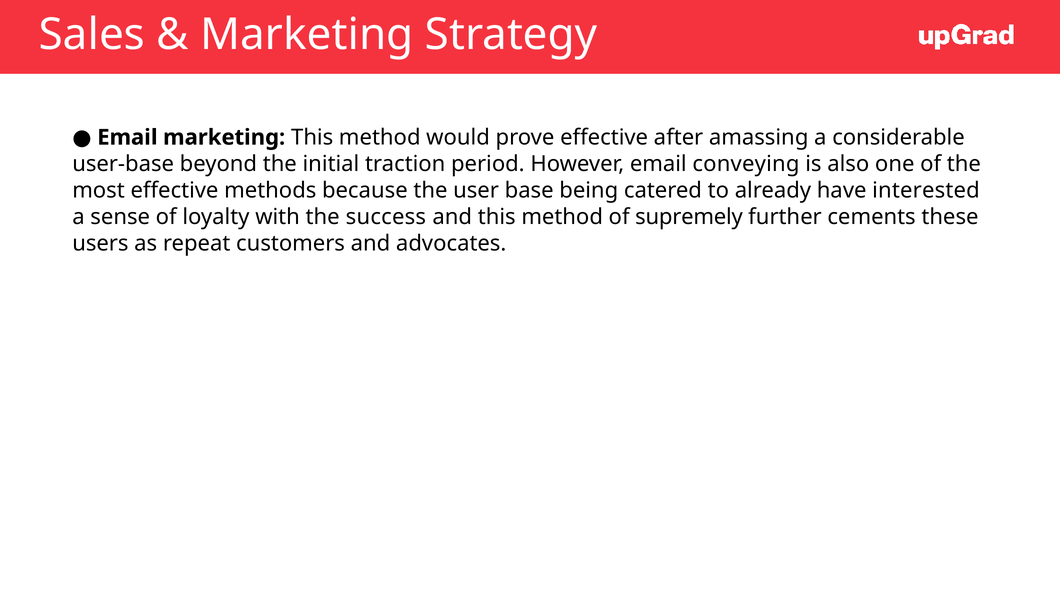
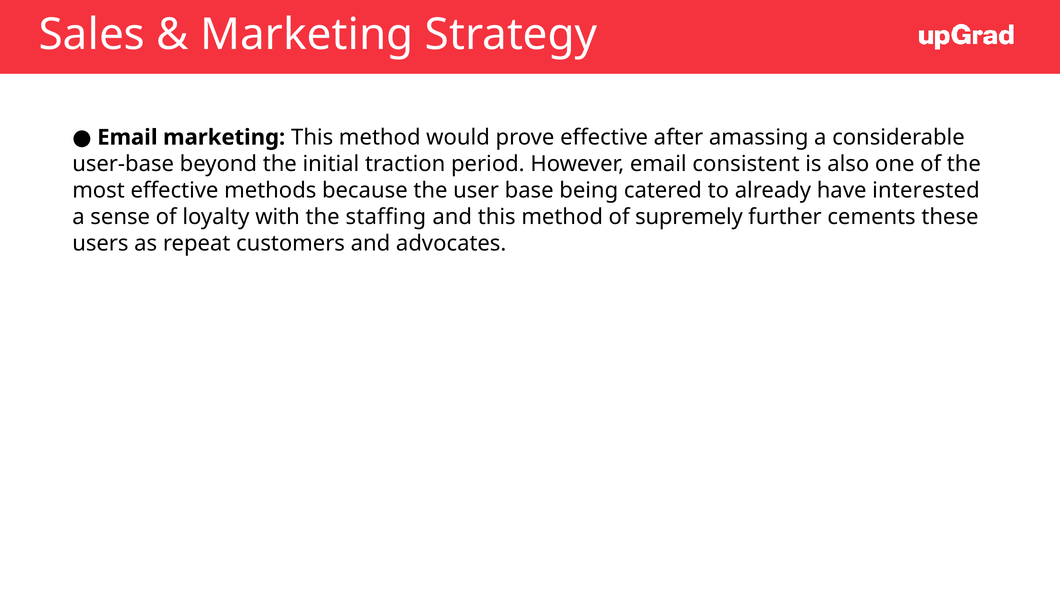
conveying: conveying -> consistent
success: success -> staffing
